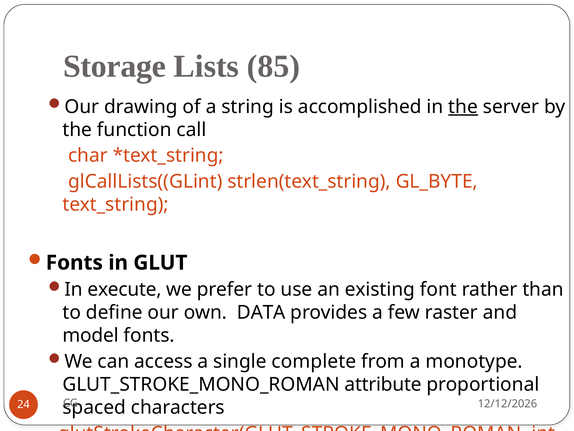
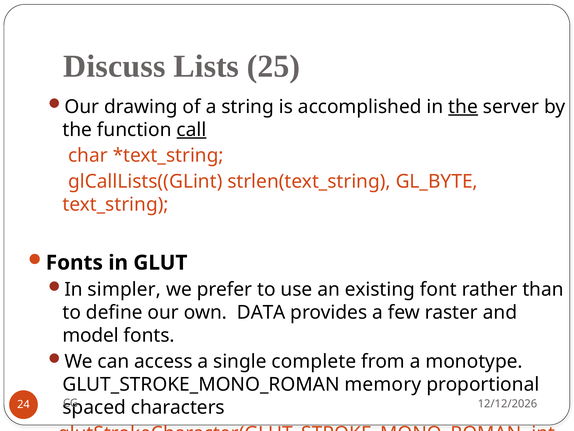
Storage: Storage -> Discuss
85: 85 -> 25
call underline: none -> present
execute: execute -> simpler
attribute: attribute -> memory
